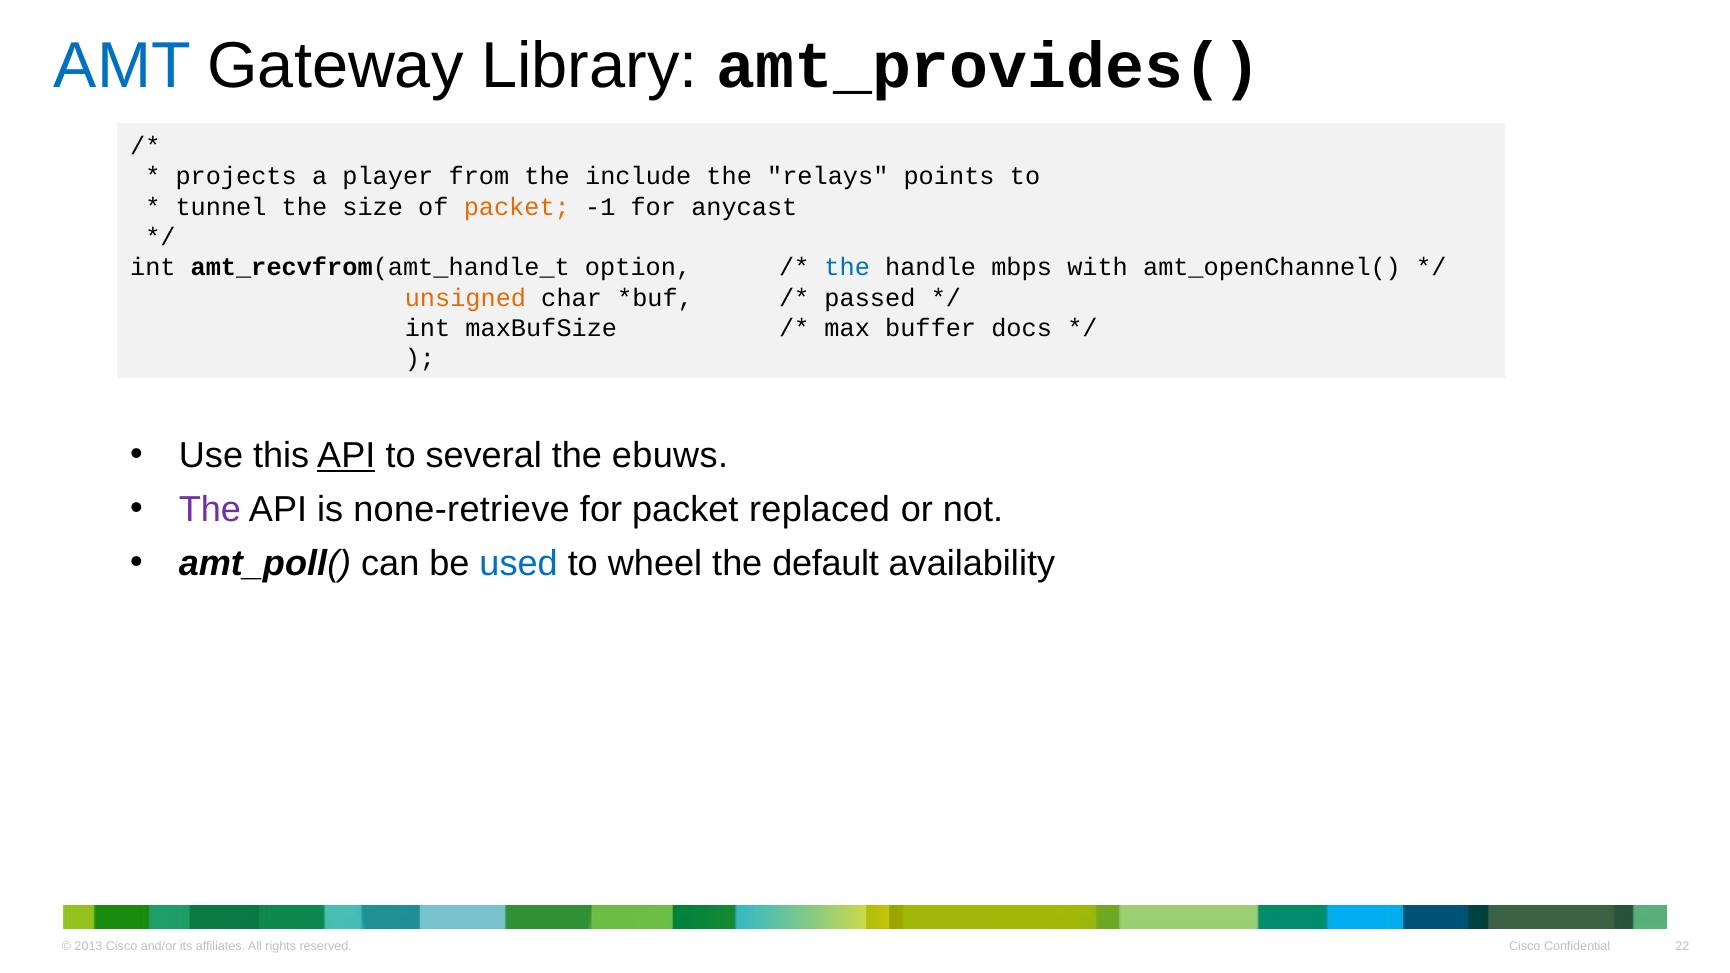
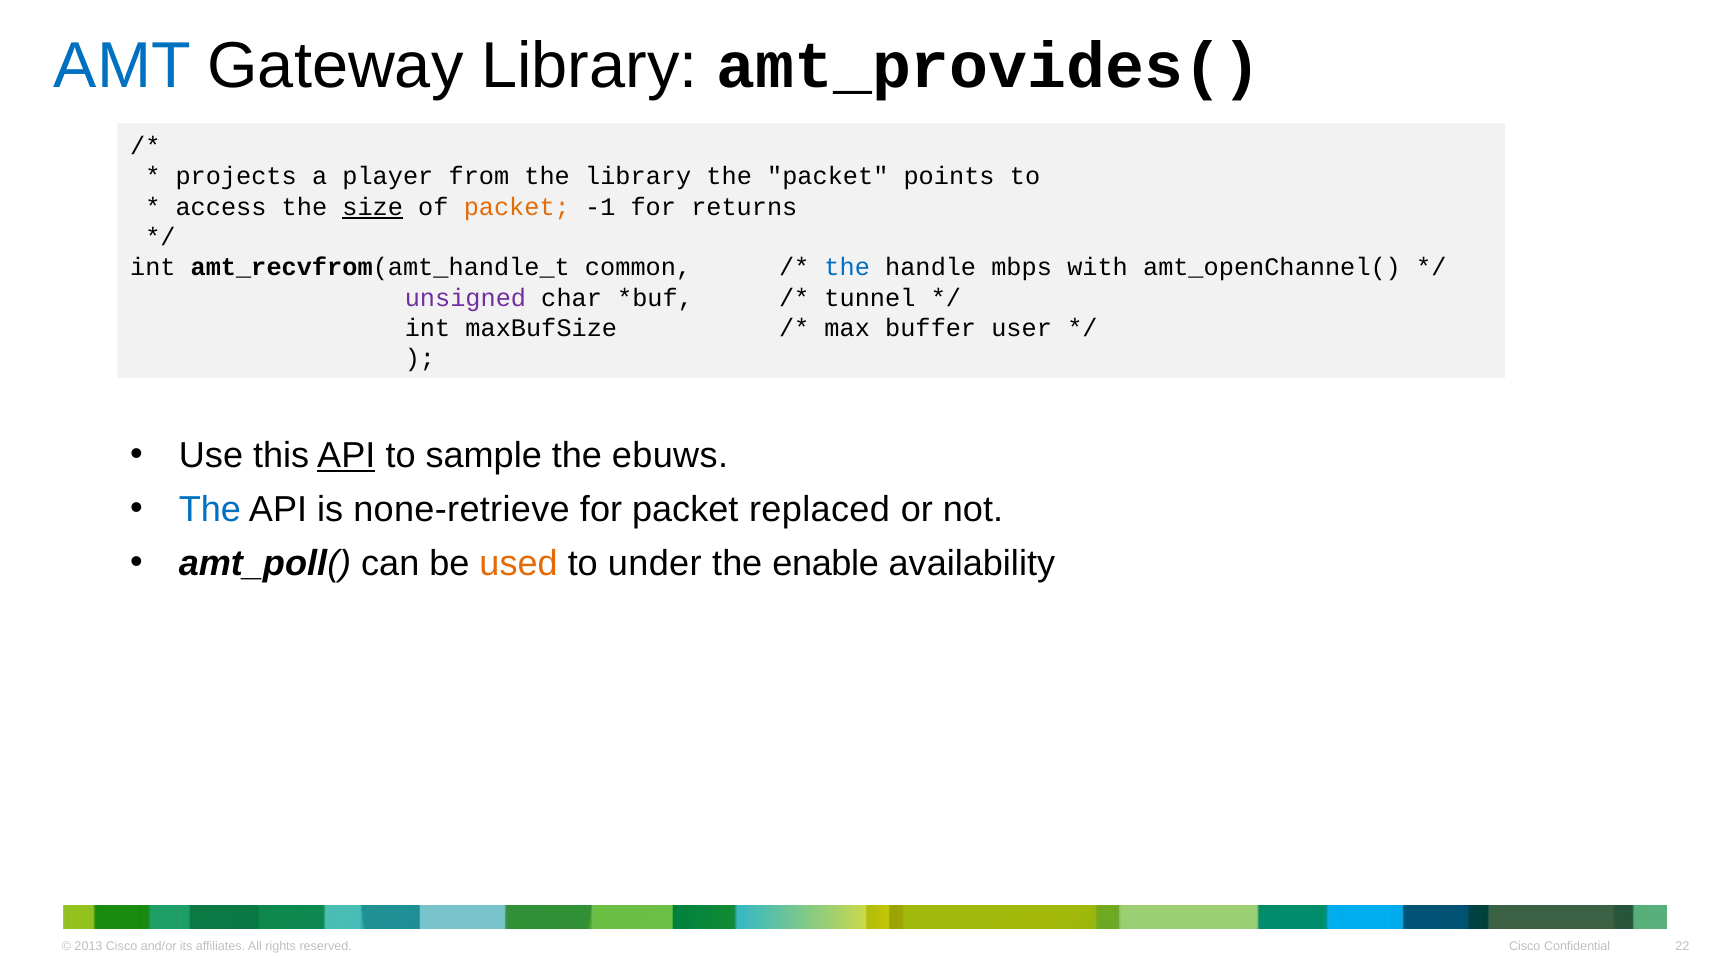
the include: include -> library
the relays: relays -> packet
tunnel: tunnel -> access
size underline: none -> present
anycast: anycast -> returns
option: option -> common
unsigned colour: orange -> purple
passed: passed -> tunnel
docs: docs -> user
several: several -> sample
The at (210, 510) colour: purple -> blue
used colour: blue -> orange
wheel: wheel -> under
default: default -> enable
